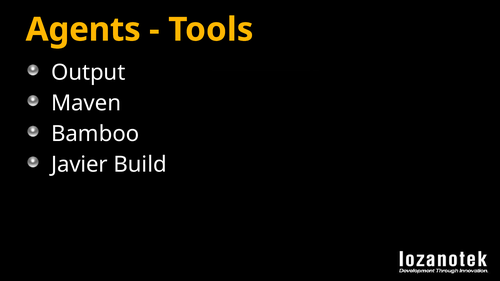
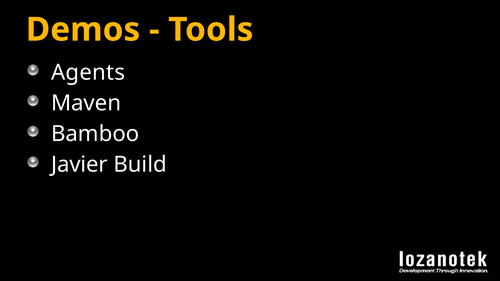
Agents: Agents -> Demos
Output: Output -> Agents
